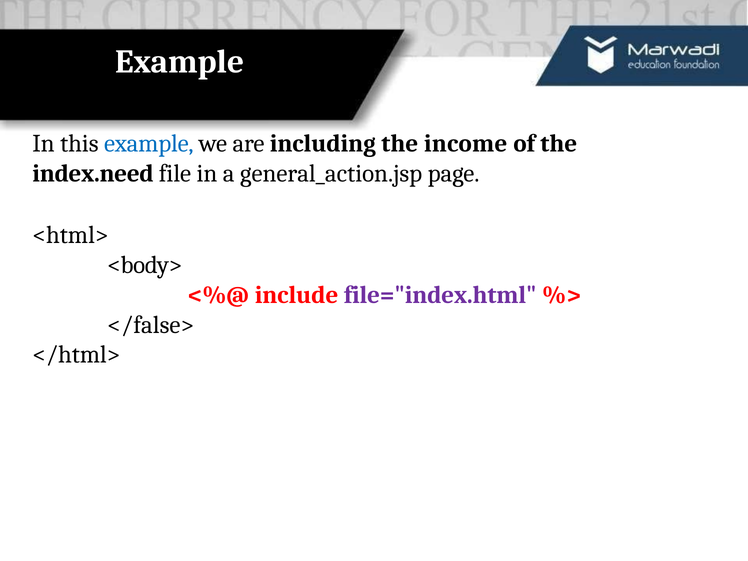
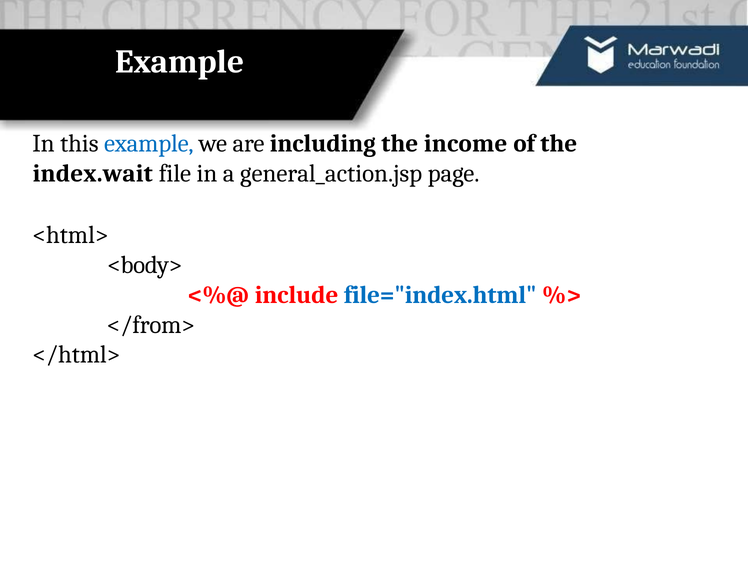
index.need: index.need -> index.wait
file="index.html colour: purple -> blue
</false>: </false> -> </from>
